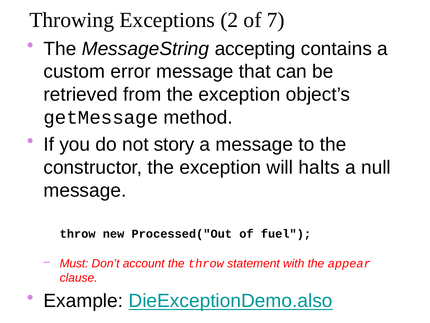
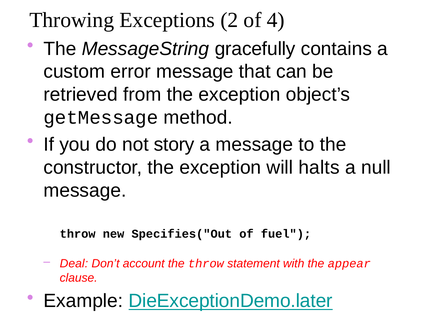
7: 7 -> 4
accepting: accepting -> gracefully
Processed("Out: Processed("Out -> Specifies("Out
Must: Must -> Deal
DieExceptionDemo.also: DieExceptionDemo.also -> DieExceptionDemo.later
